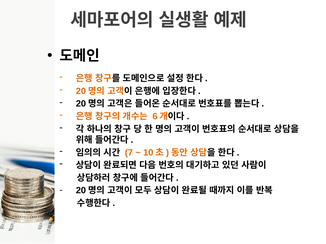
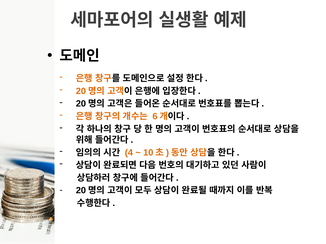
7: 7 -> 4
